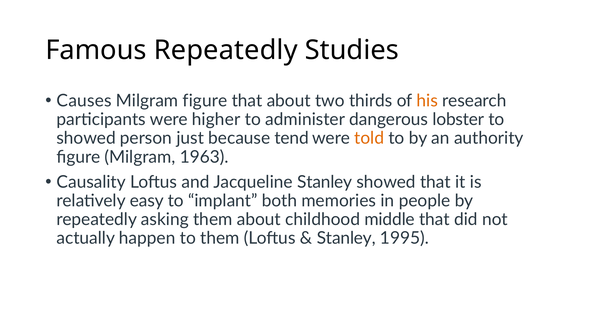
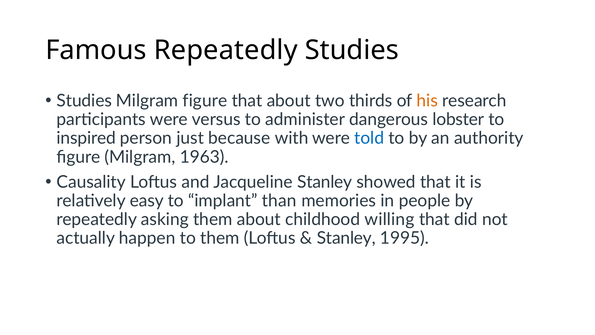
Causes at (84, 101): Causes -> Studies
higher: higher -> versus
showed at (86, 138): showed -> inspired
tend: tend -> with
told colour: orange -> blue
both: both -> than
middle: middle -> willing
